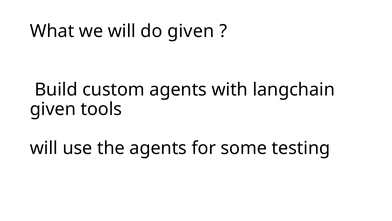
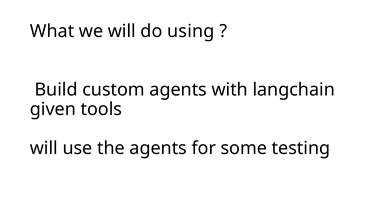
do given: given -> using
